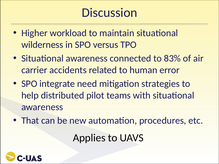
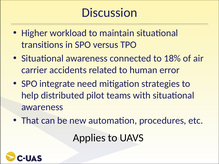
wilderness: wilderness -> transitions
83%: 83% -> 18%
